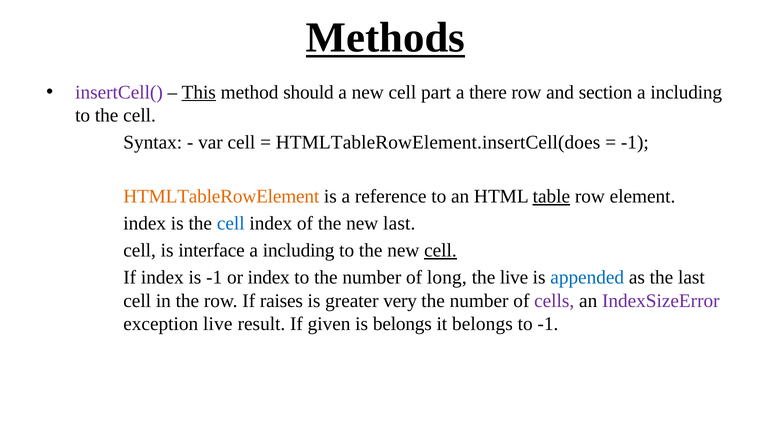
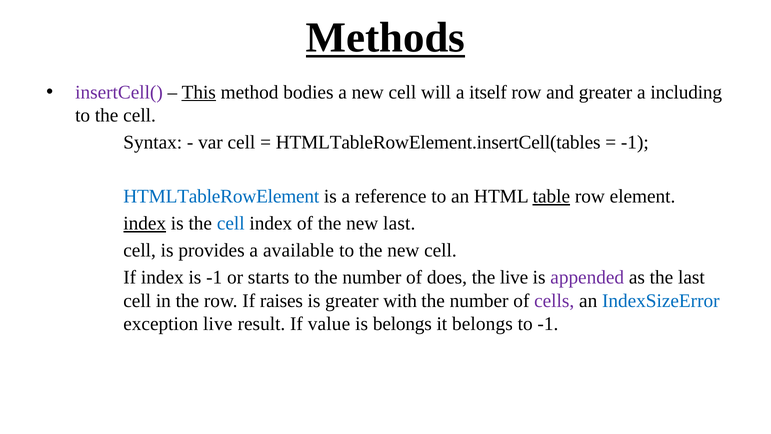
should: should -> bodies
part: part -> will
there: there -> itself
and section: section -> greater
HTMLTableRowElement.insertCell(does: HTMLTableRowElement.insertCell(does -> HTMLTableRowElement.insertCell(tables
HTMLTableRowElement colour: orange -> blue
index at (145, 223) underline: none -> present
interface: interface -> provides
including at (299, 250): including -> available
cell at (440, 250) underline: present -> none
or index: index -> starts
long: long -> does
appended colour: blue -> purple
very: very -> with
IndexSizeError colour: purple -> blue
given: given -> value
